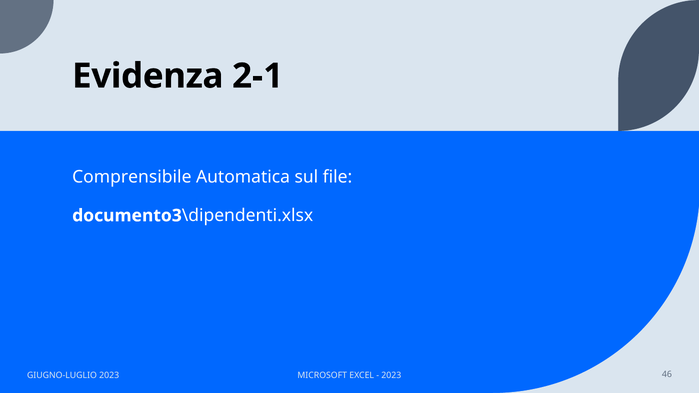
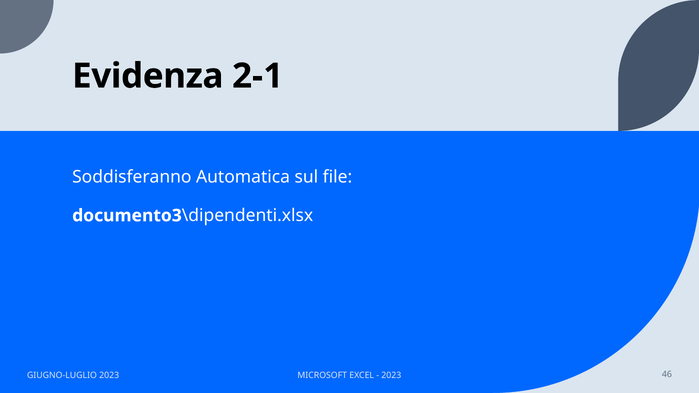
Comprensibile: Comprensibile -> Soddisferanno
